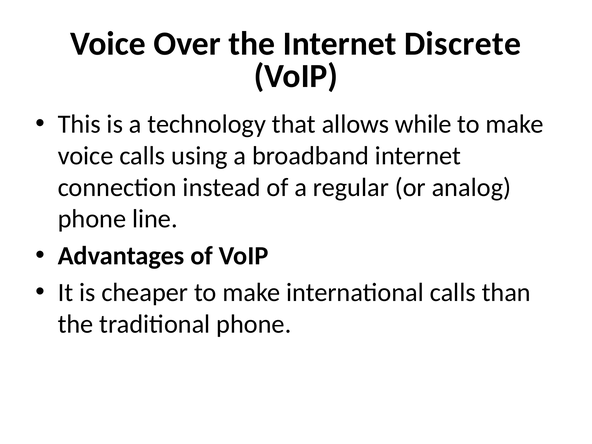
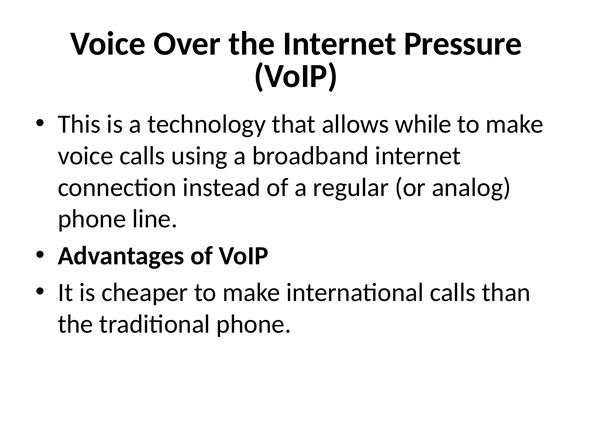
Discrete: Discrete -> Pressure
